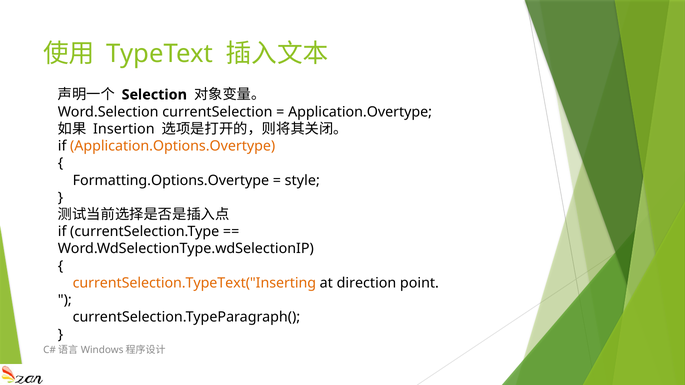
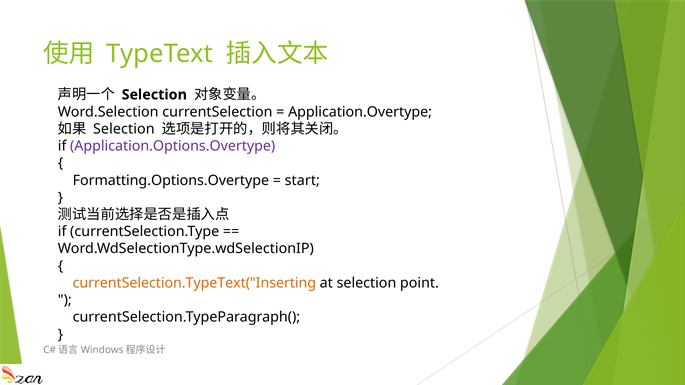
Insertion at (124, 129): Insertion -> Selection
Application.Options.Overtype colour: orange -> purple
style: style -> start
at direction: direction -> selection
